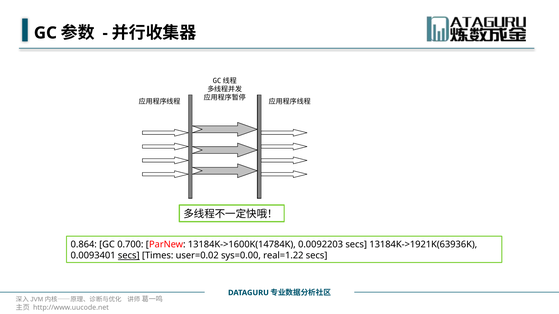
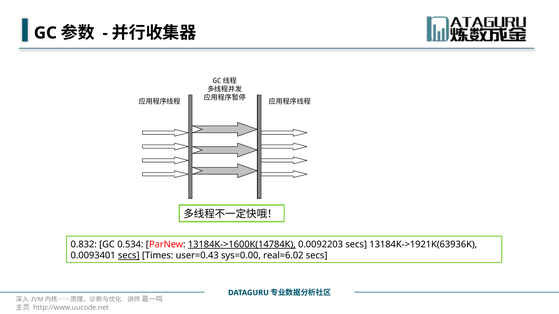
0.864: 0.864 -> 0.832
0.700: 0.700 -> 0.534
13184K->1600K(14784K underline: none -> present
user=0.02: user=0.02 -> user=0.43
real=1.22: real=1.22 -> real=6.02
